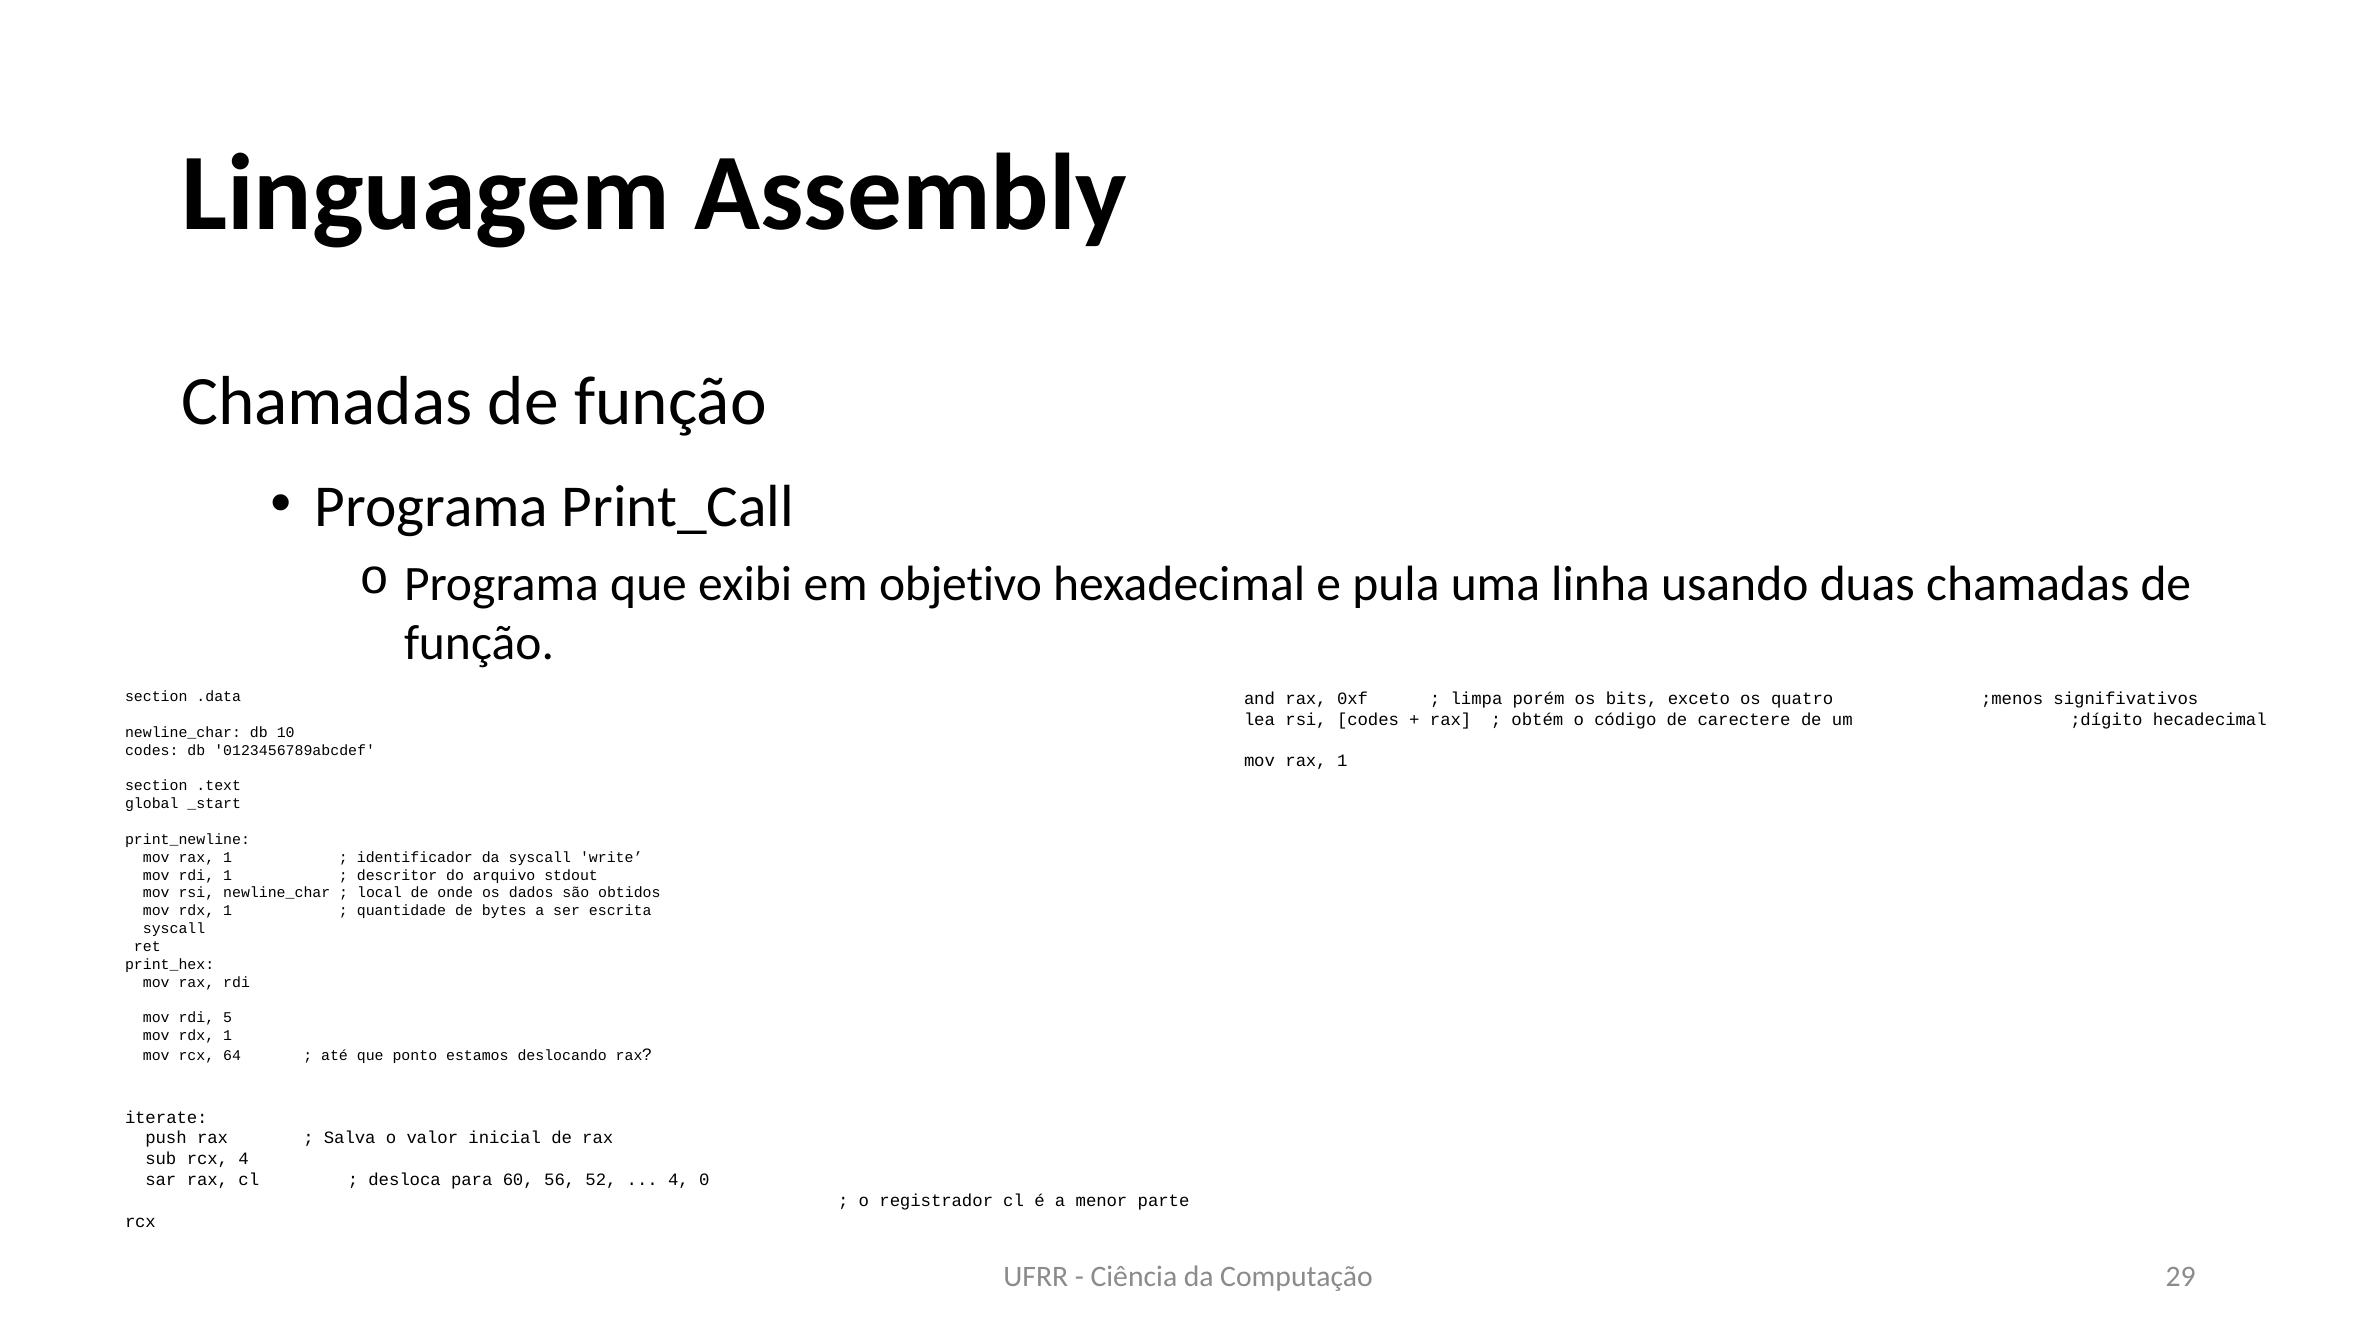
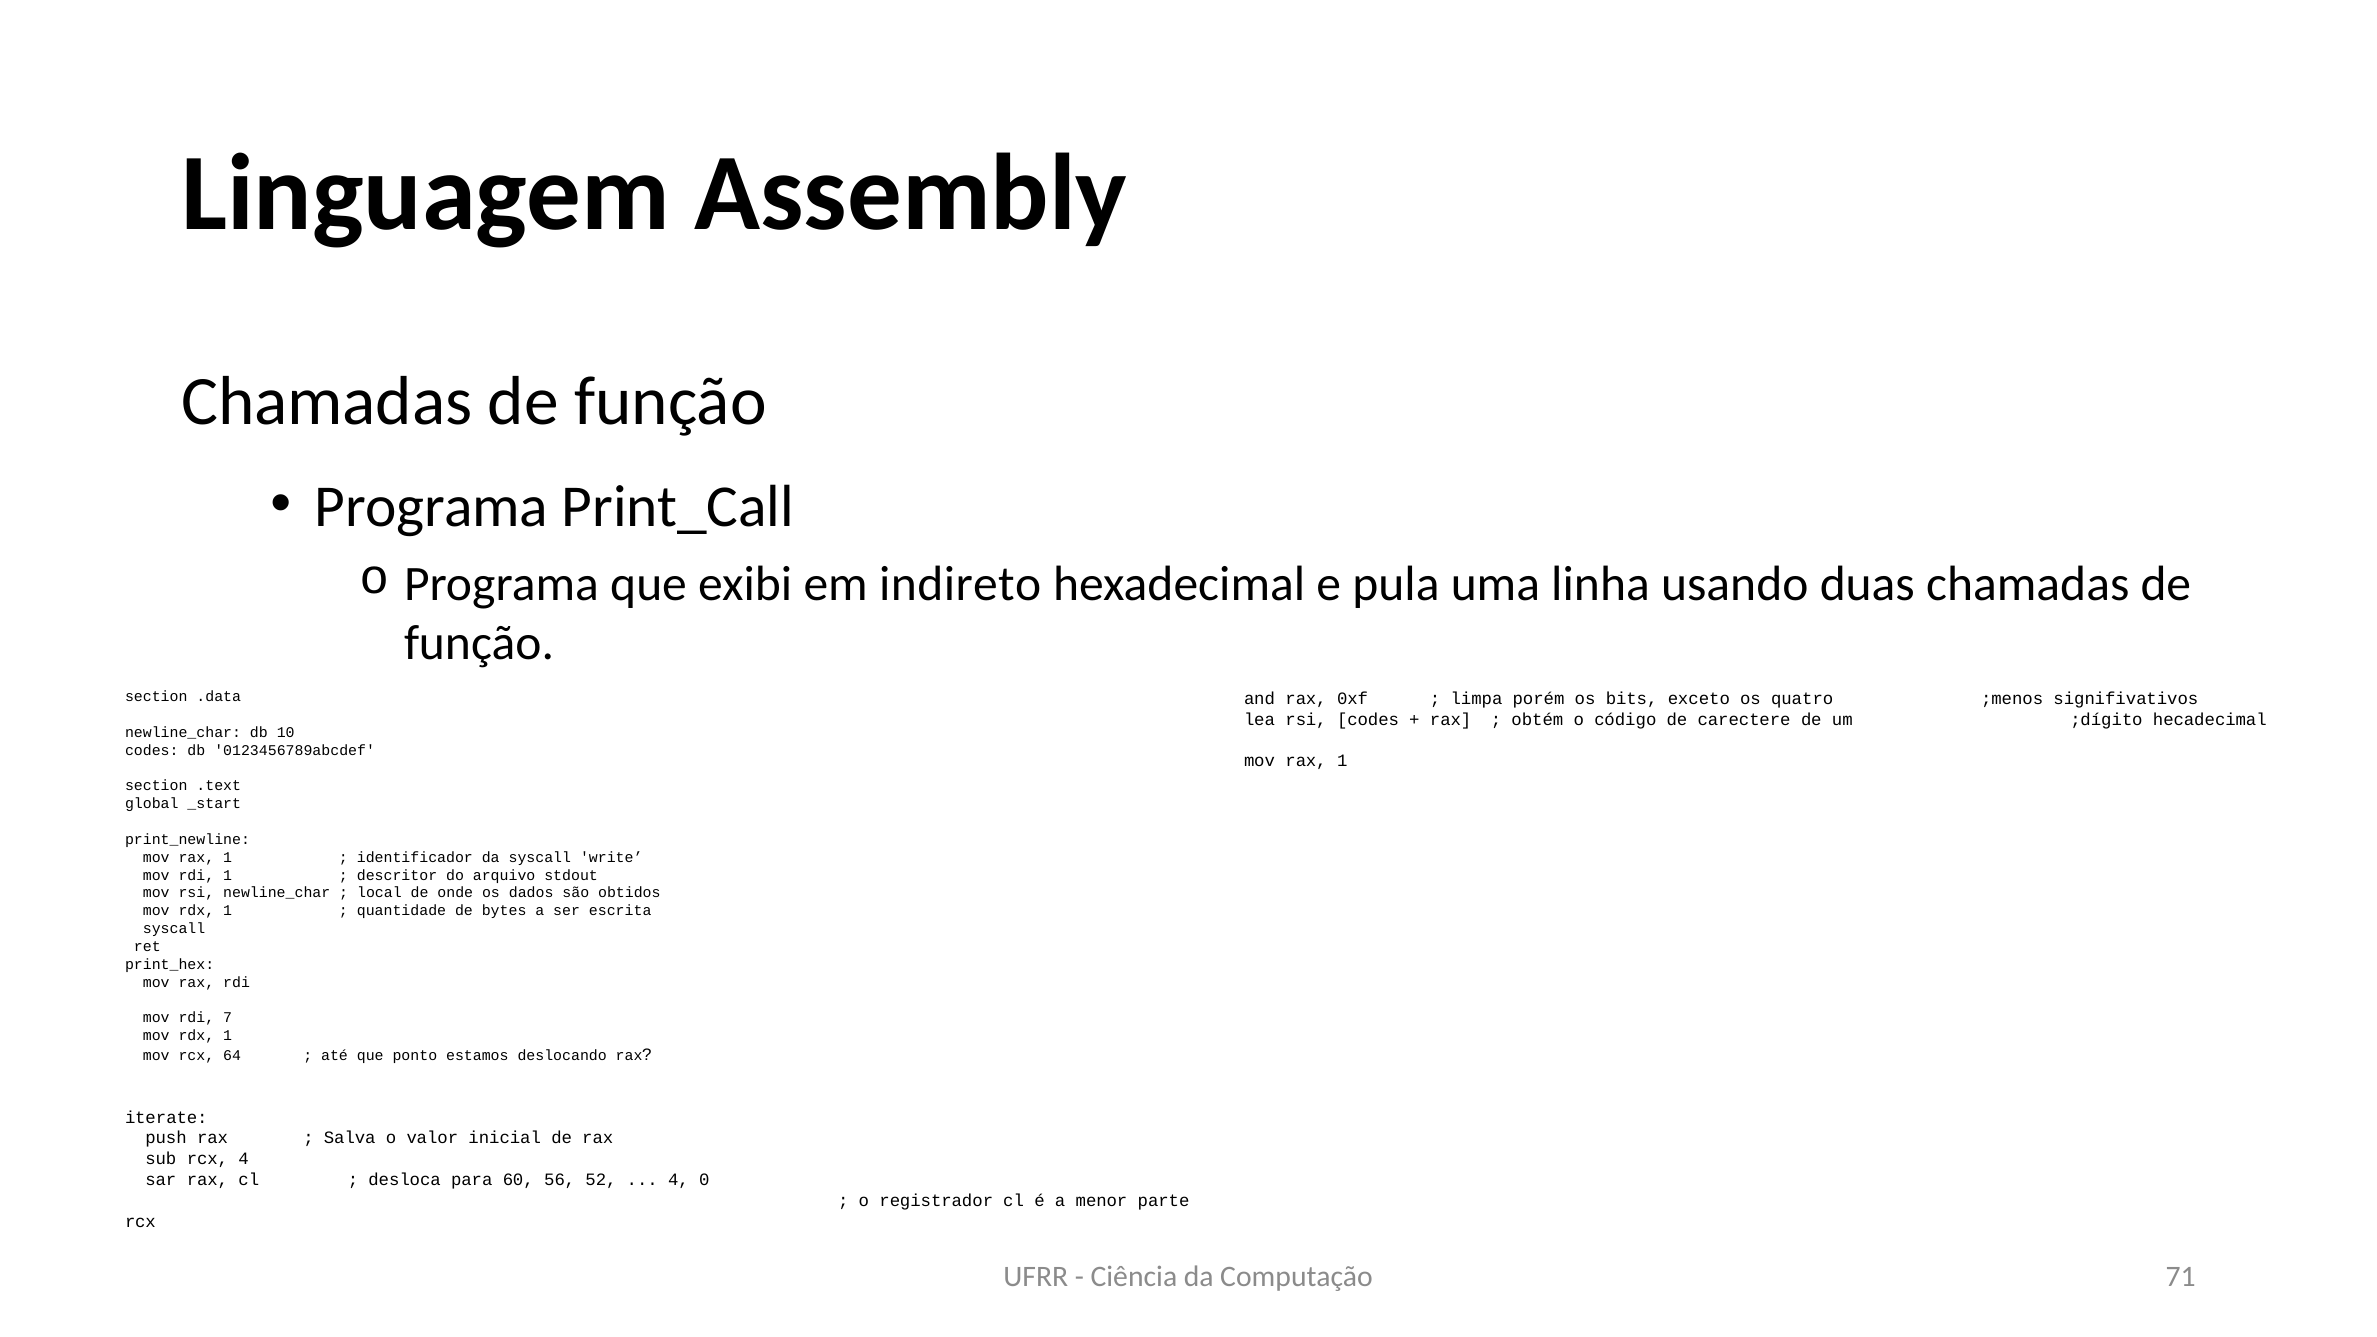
objetivo: objetivo -> indireto
5: 5 -> 7
29: 29 -> 71
